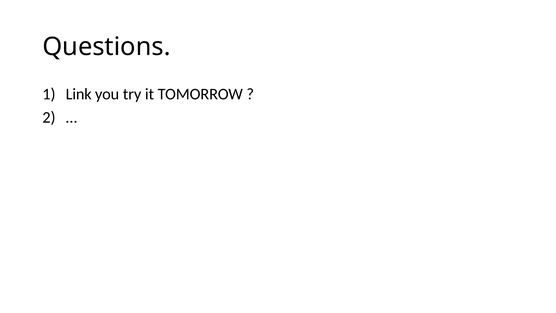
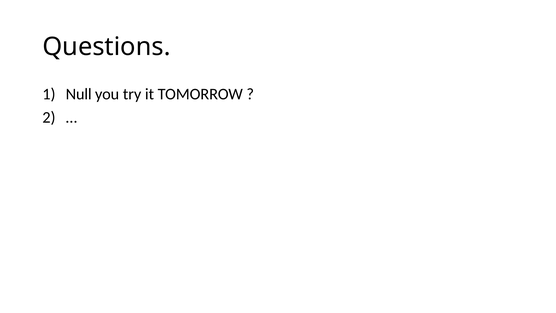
Link: Link -> Null
